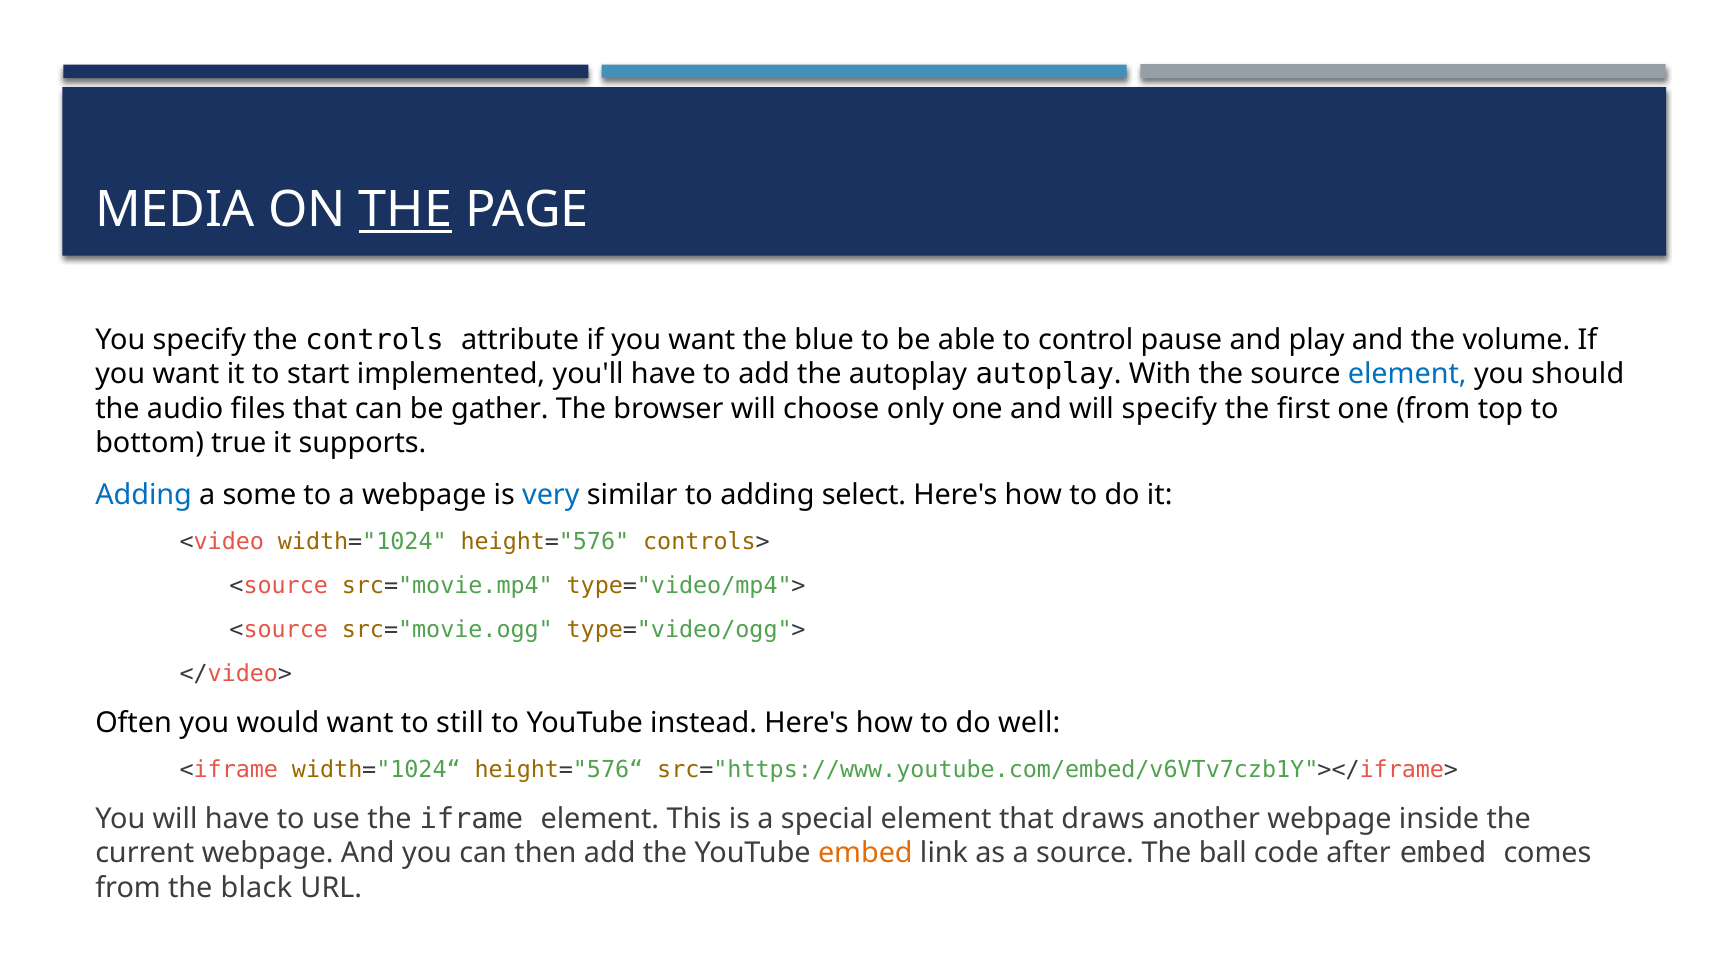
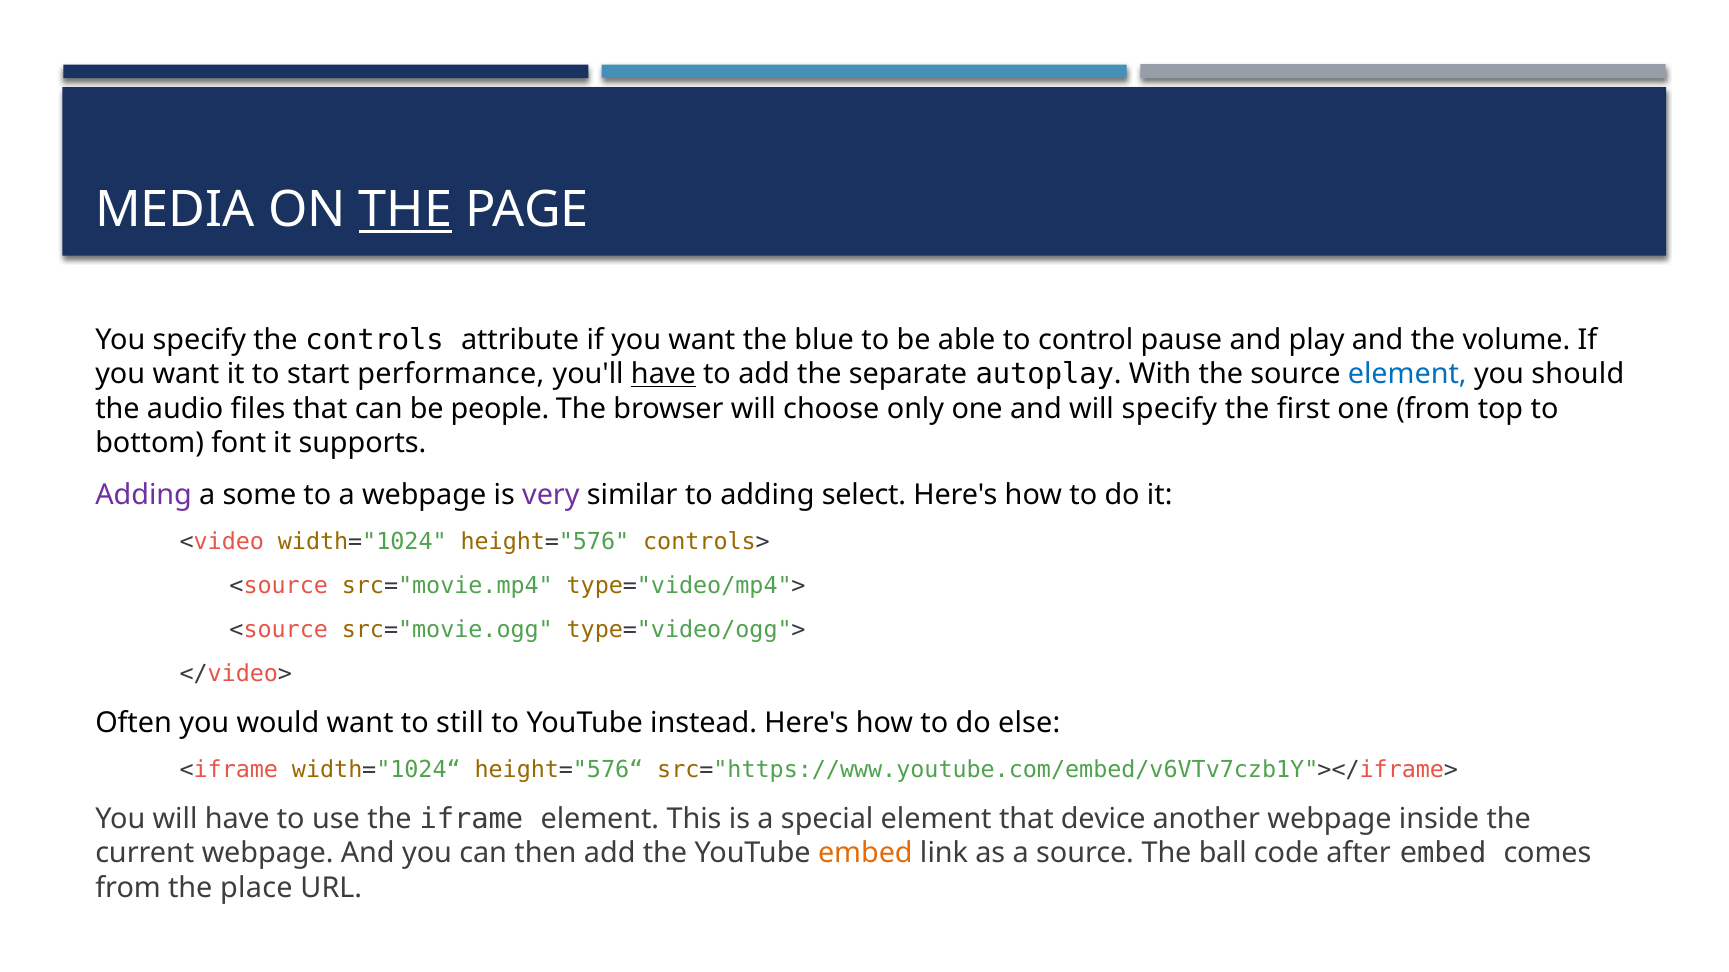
implemented: implemented -> performance
have at (663, 374) underline: none -> present
the autoplay: autoplay -> separate
gather: gather -> people
true: true -> font
Adding at (144, 495) colour: blue -> purple
very colour: blue -> purple
well: well -> else
draws: draws -> device
black: black -> place
